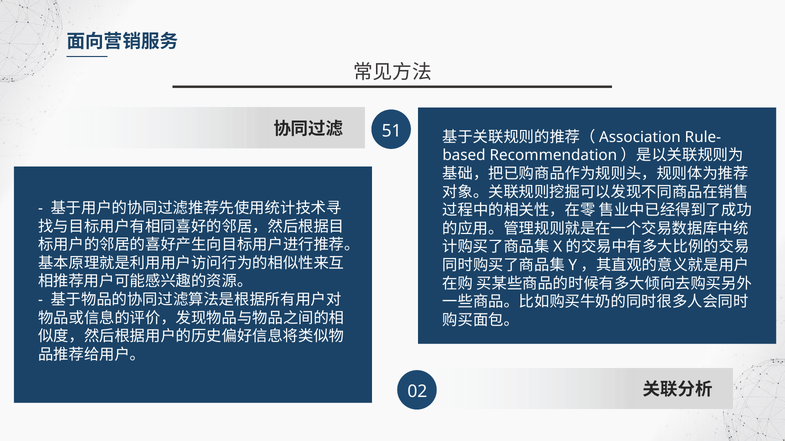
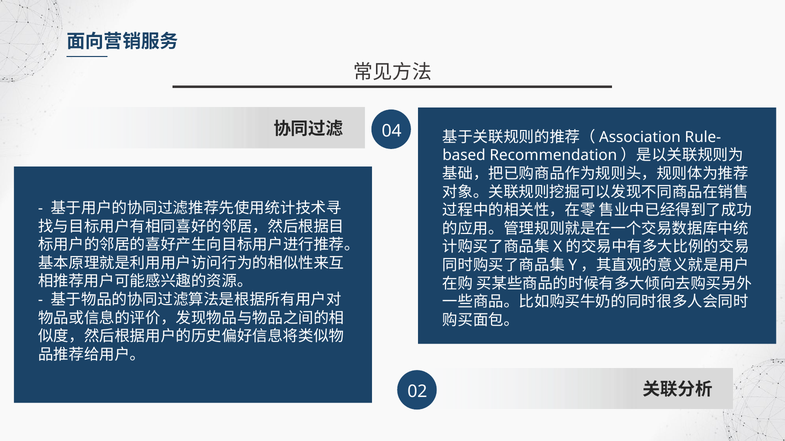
51: 51 -> 04
